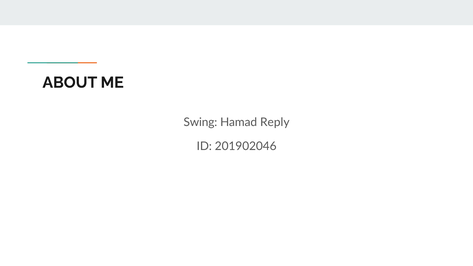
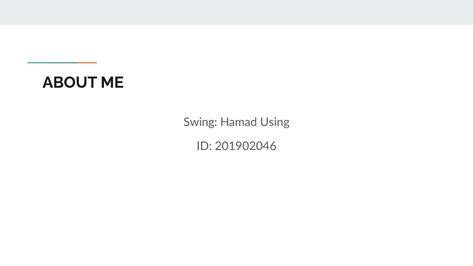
Reply: Reply -> Using
